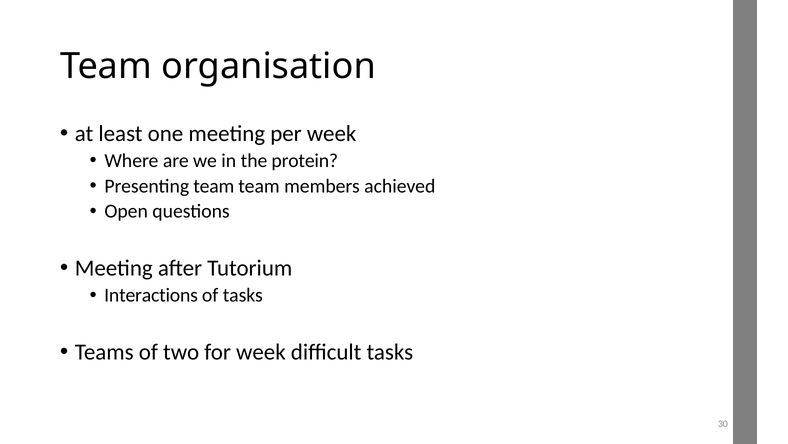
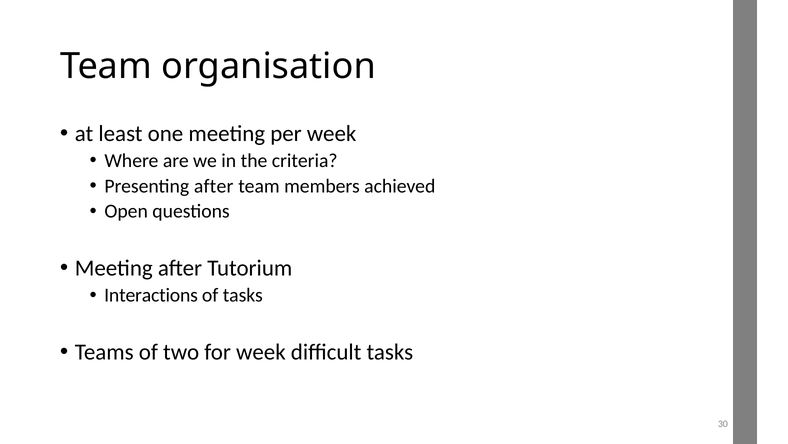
protein: protein -> criteria
Presenting team: team -> after
